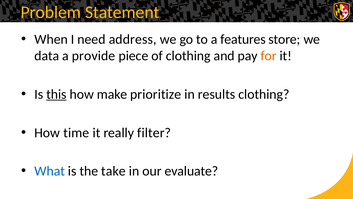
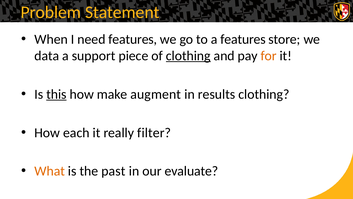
need address: address -> features
provide: provide -> support
clothing at (188, 56) underline: none -> present
prioritize: prioritize -> augment
time: time -> each
What colour: blue -> orange
take: take -> past
